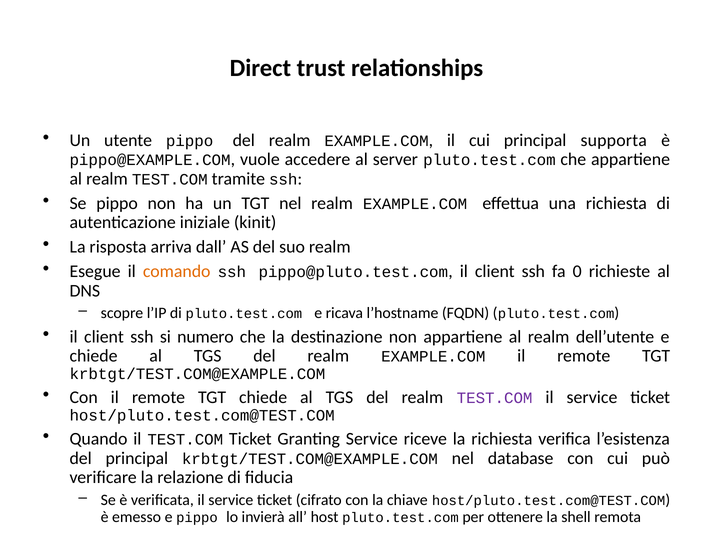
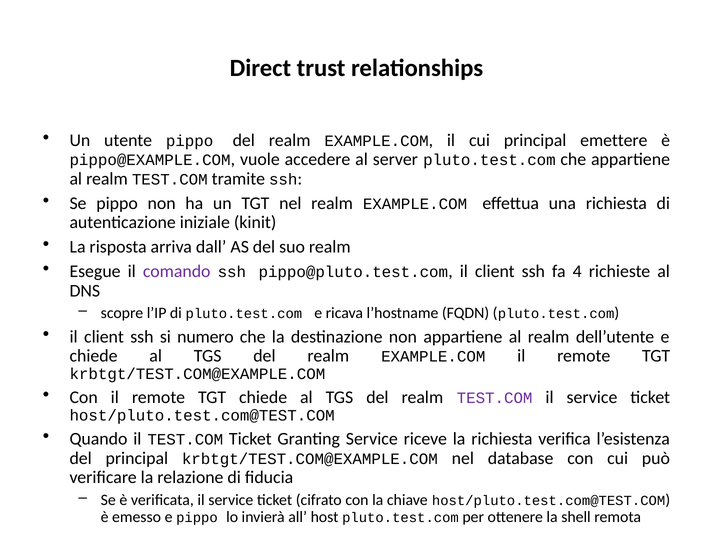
supporta: supporta -> emettere
comando colour: orange -> purple
0: 0 -> 4
